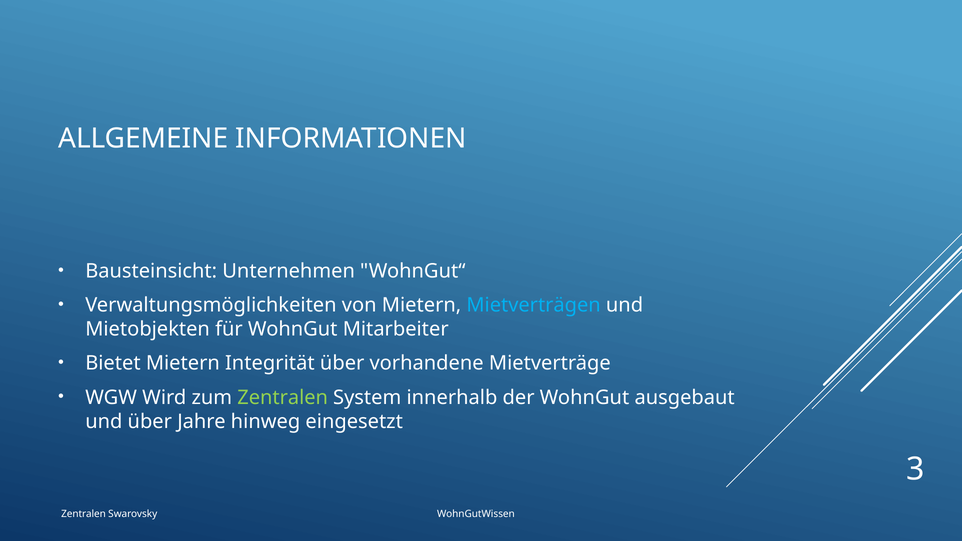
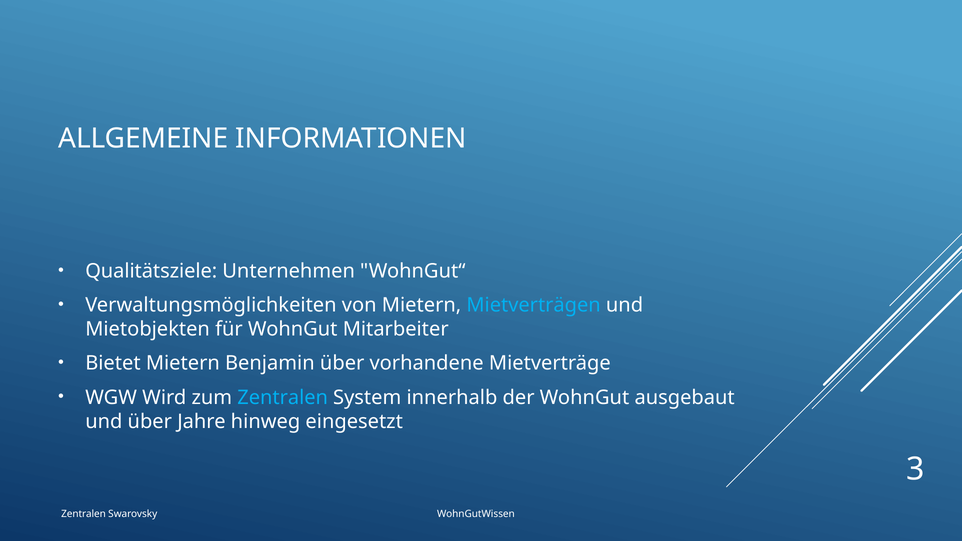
Bausteinsicht: Bausteinsicht -> Qualitätsziele
Integrität: Integrität -> Benjamin
Zentralen at (283, 397) colour: light green -> light blue
